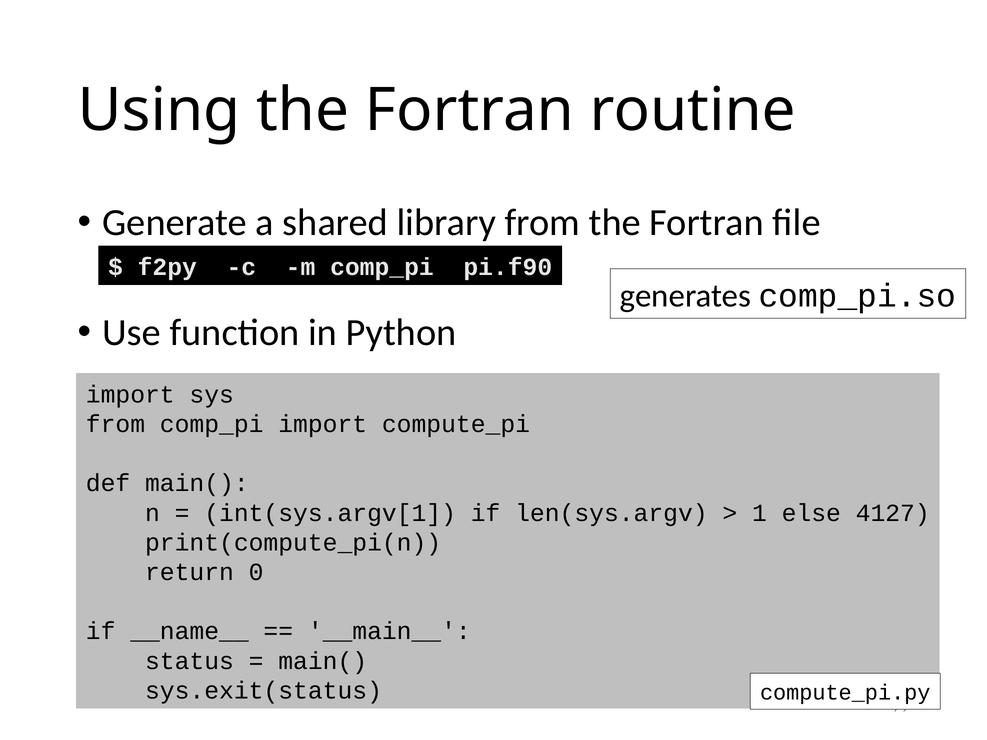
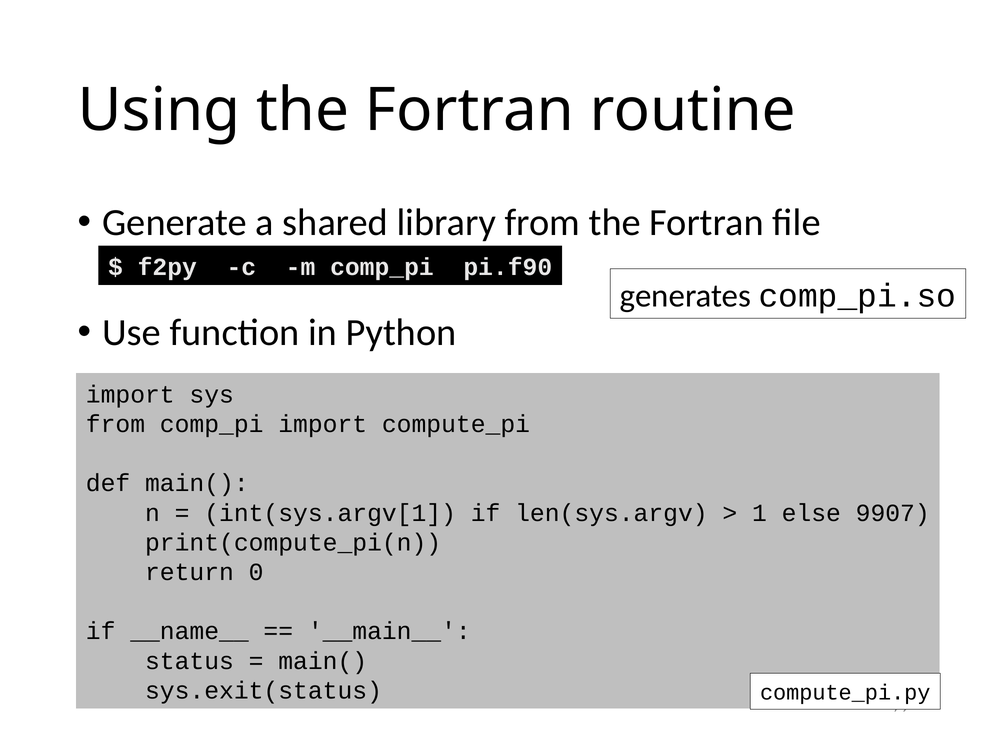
4127: 4127 -> 9907
